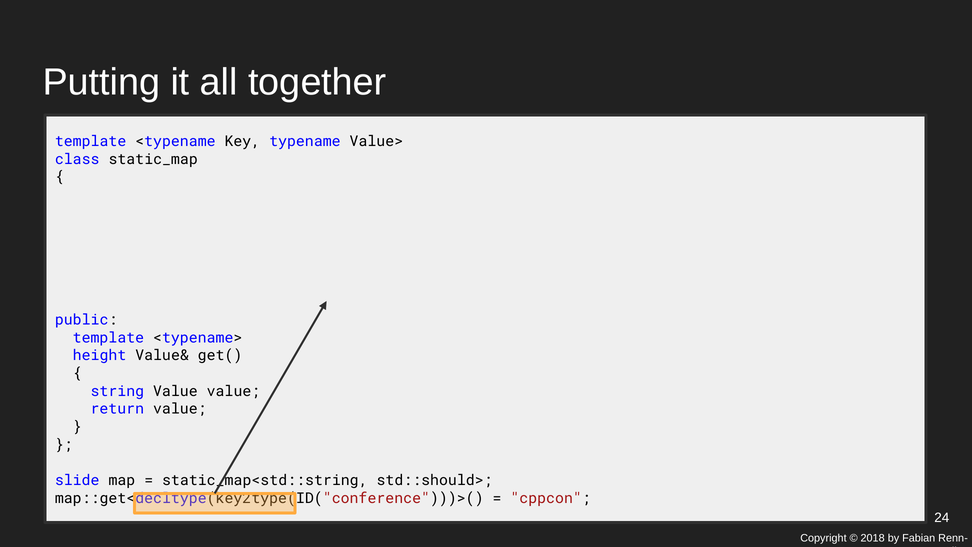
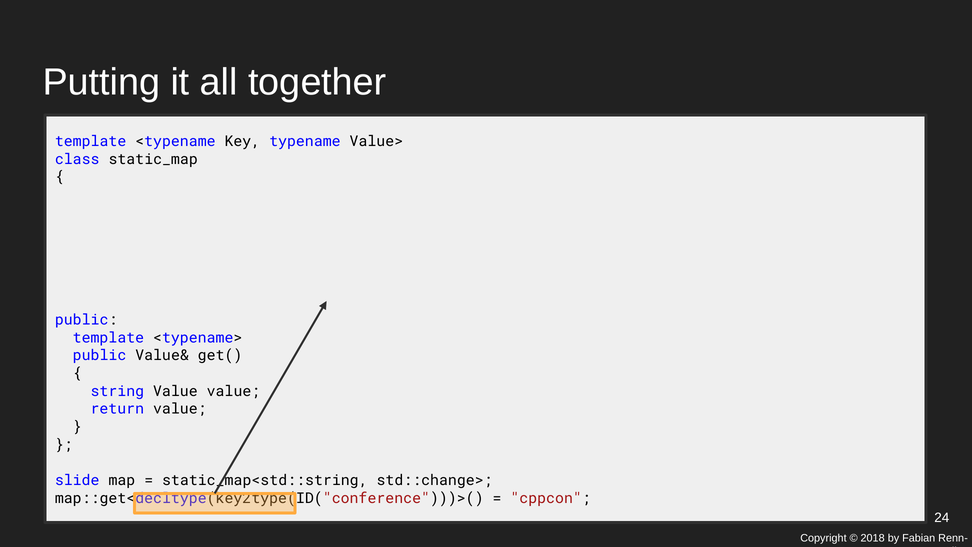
height at (100, 355): height -> public
std::should>: std::should> -> std::change>
